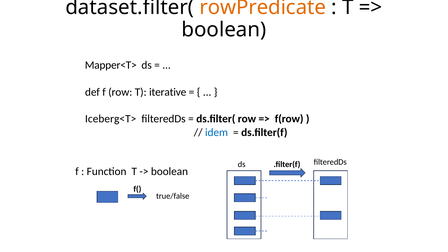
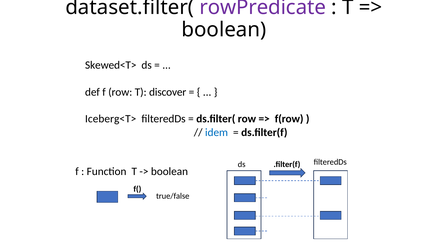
rowPredicate colour: orange -> purple
Mapper<T>: Mapper<T> -> Skewed<T>
iterative: iterative -> discover
